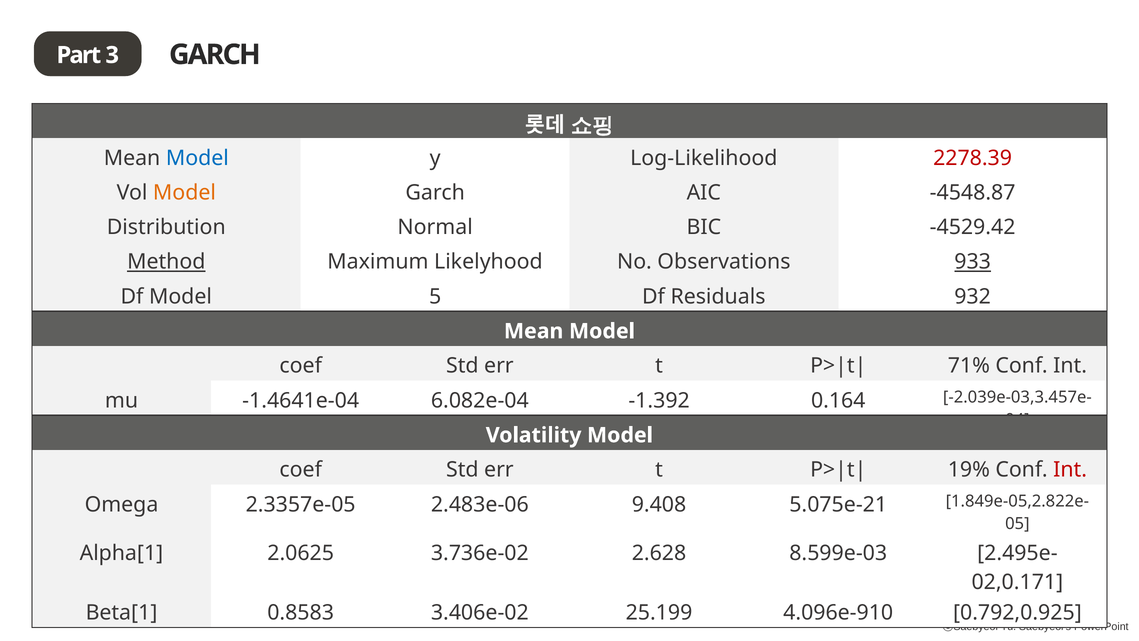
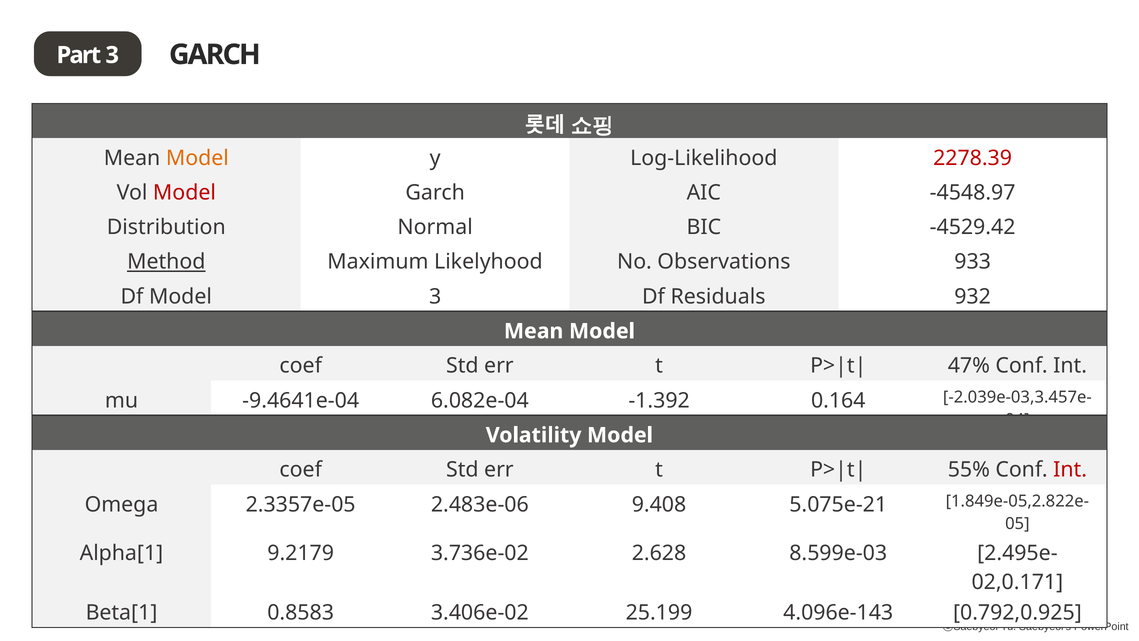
Model at (197, 158) colour: blue -> orange
Model at (184, 193) colour: orange -> red
-4548.87: -4548.87 -> -4548.97
933 underline: present -> none
Model 5: 5 -> 3
71%: 71% -> 47%
-1.4641e-04: -1.4641e-04 -> -9.4641e-04
19%: 19% -> 55%
2.0625: 2.0625 -> 9.2179
4.096e-910: 4.096e-910 -> 4.096e-143
